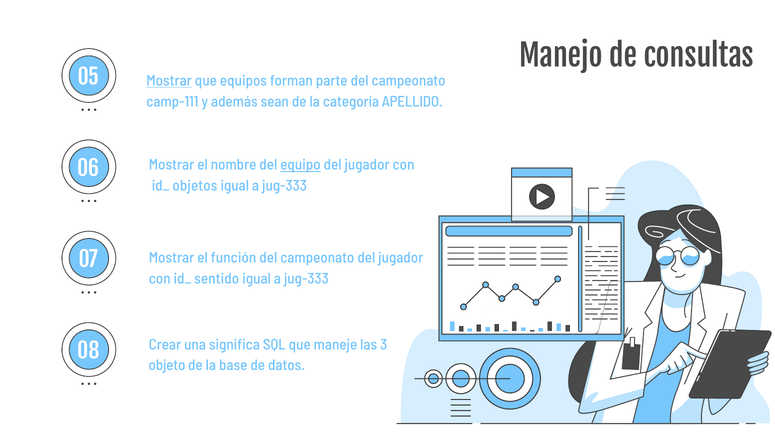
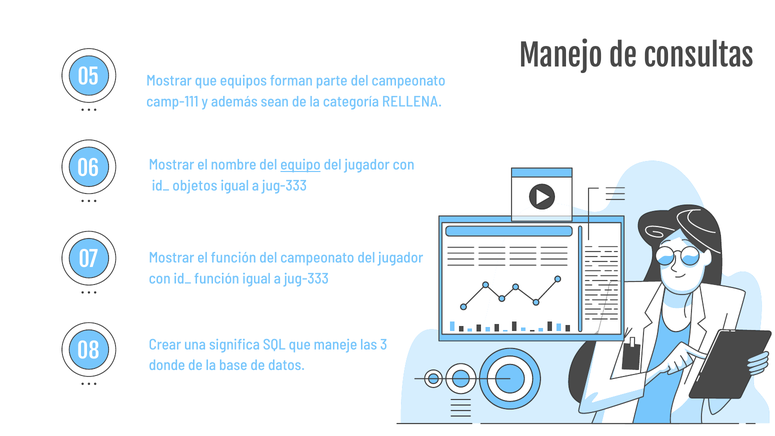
Mostrar at (169, 81) underline: present -> none
APELLIDO: APELLIDO -> RELLENA
id_ sentido: sentido -> función
objeto: objeto -> donde
